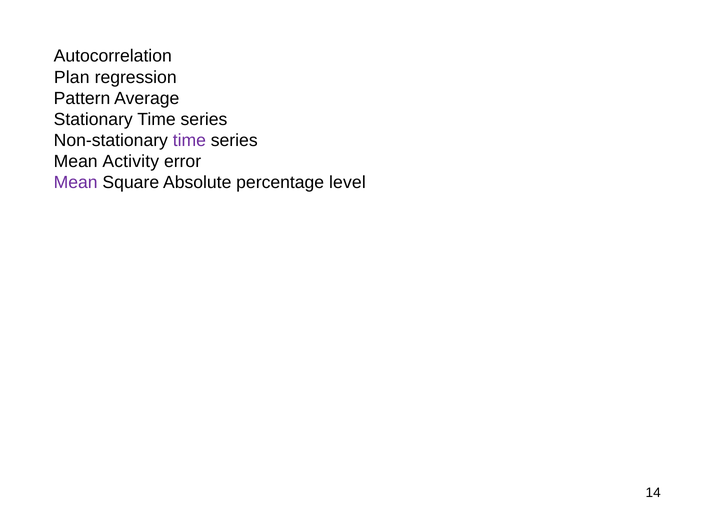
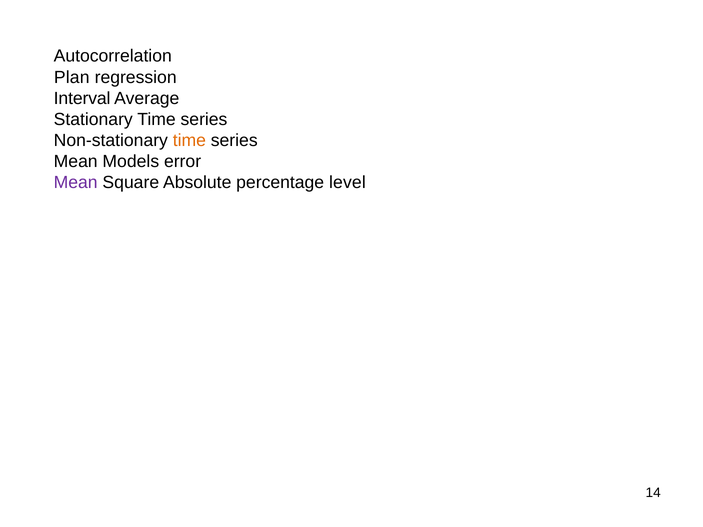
Pattern: Pattern -> Interval
time at (189, 141) colour: purple -> orange
Activity: Activity -> Models
